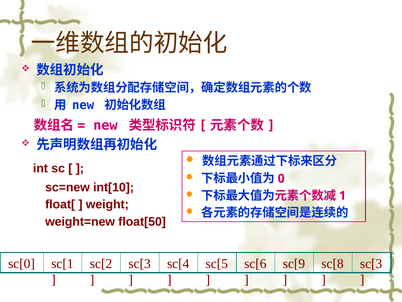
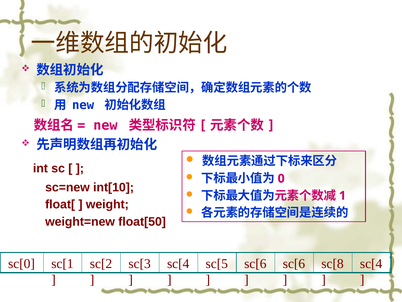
sc[9 at (294, 263): sc[9 -> sc[6
sc[3 at (371, 263): sc[3 -> sc[4
